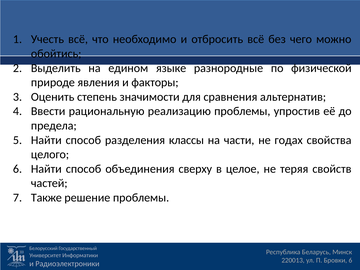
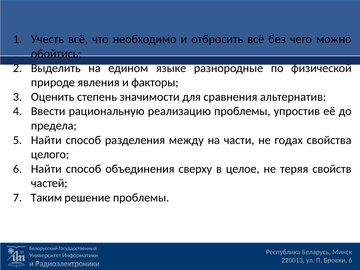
классы: классы -> между
Также: Также -> Таким
